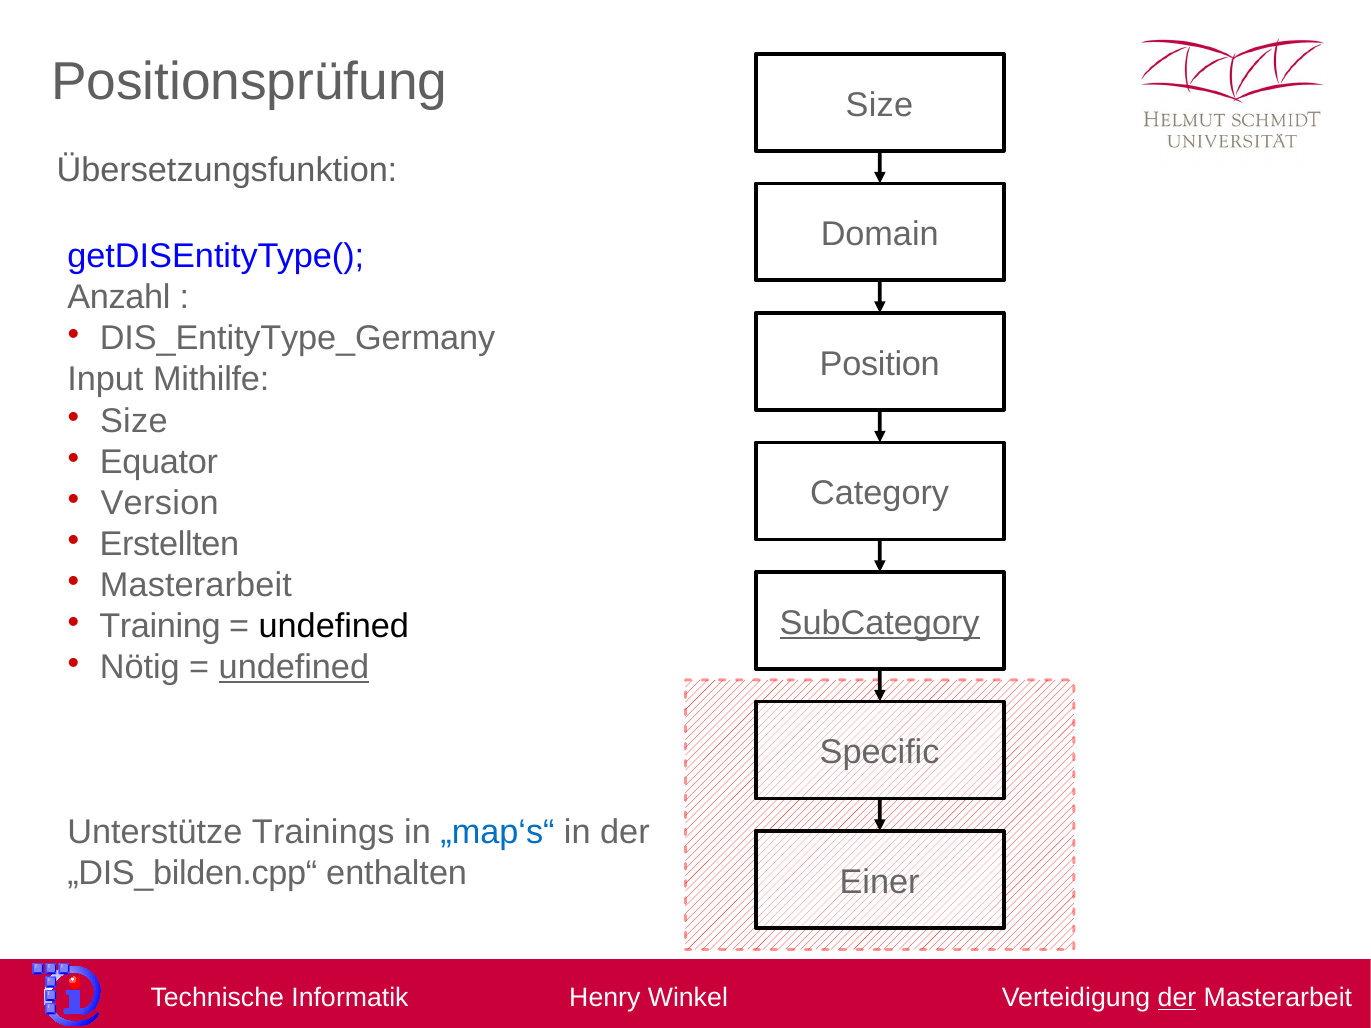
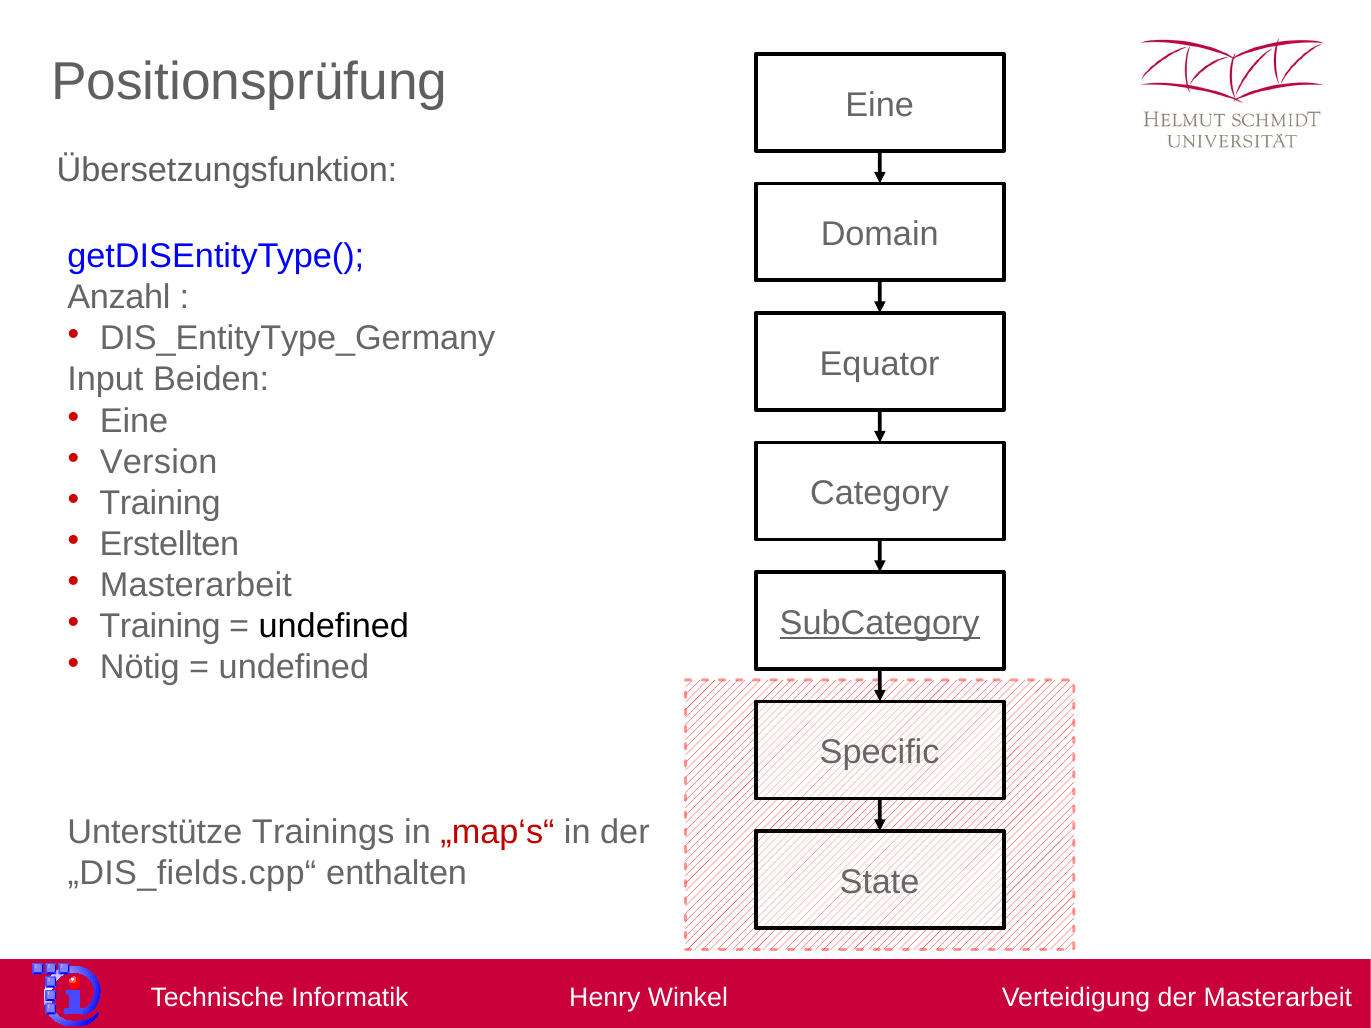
Size at (879, 105): Size -> Eine
Position: Position -> Equator
Mithilfe: Mithilfe -> Beiden
Size at (134, 421): Size -> Eine
Equator: Equator -> Version
Version at (160, 503): Version -> Training
undefined at (294, 668) underline: present -> none
„map‘s“ colour: blue -> red
„DIS_bilden.cpp“: „DIS_bilden.cpp“ -> „DIS_fields.cpp“
Einer: Einer -> State
der at (1177, 998) underline: present -> none
